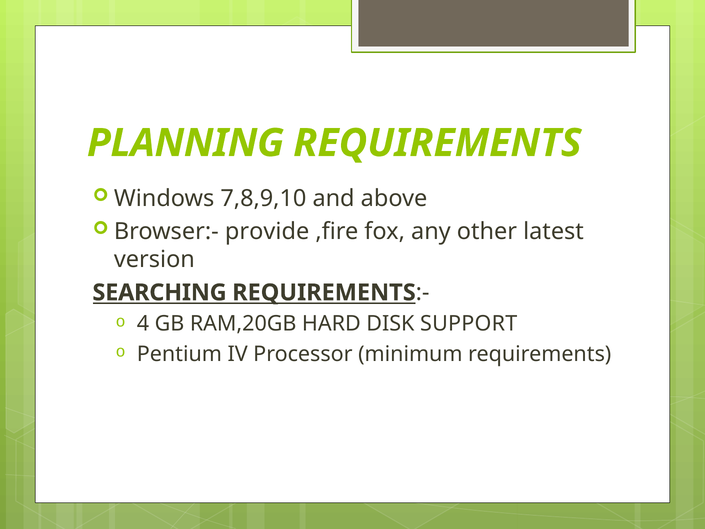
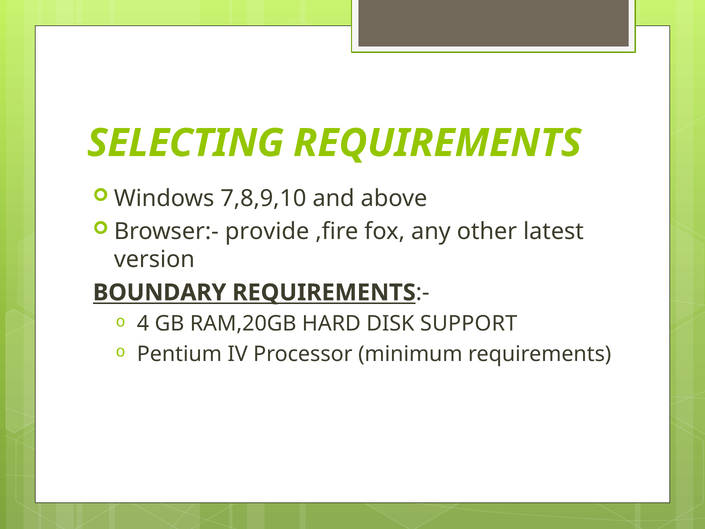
PLANNING: PLANNING -> SELECTING
SEARCHING: SEARCHING -> BOUNDARY
